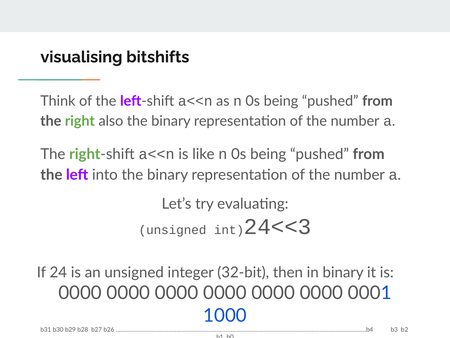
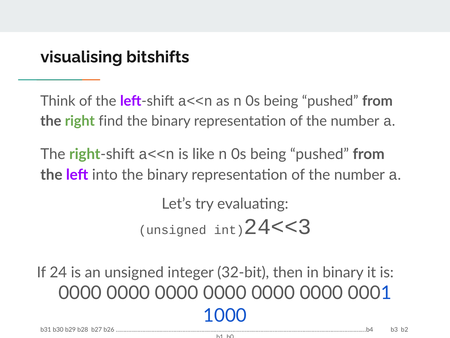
also: also -> find
